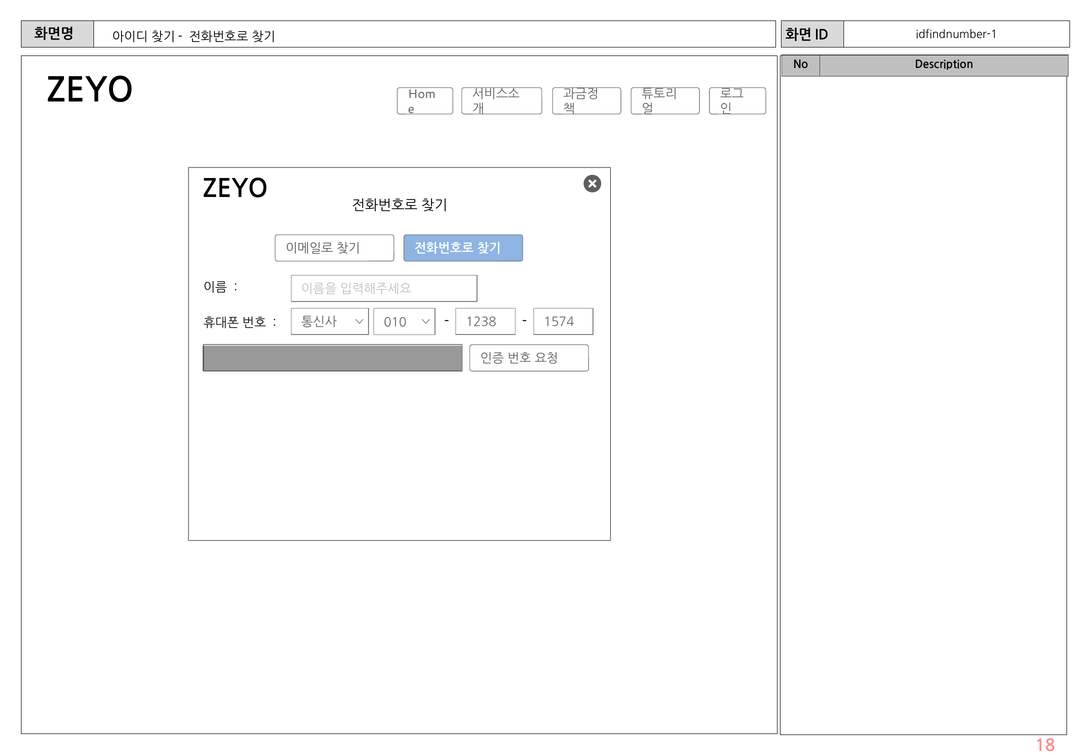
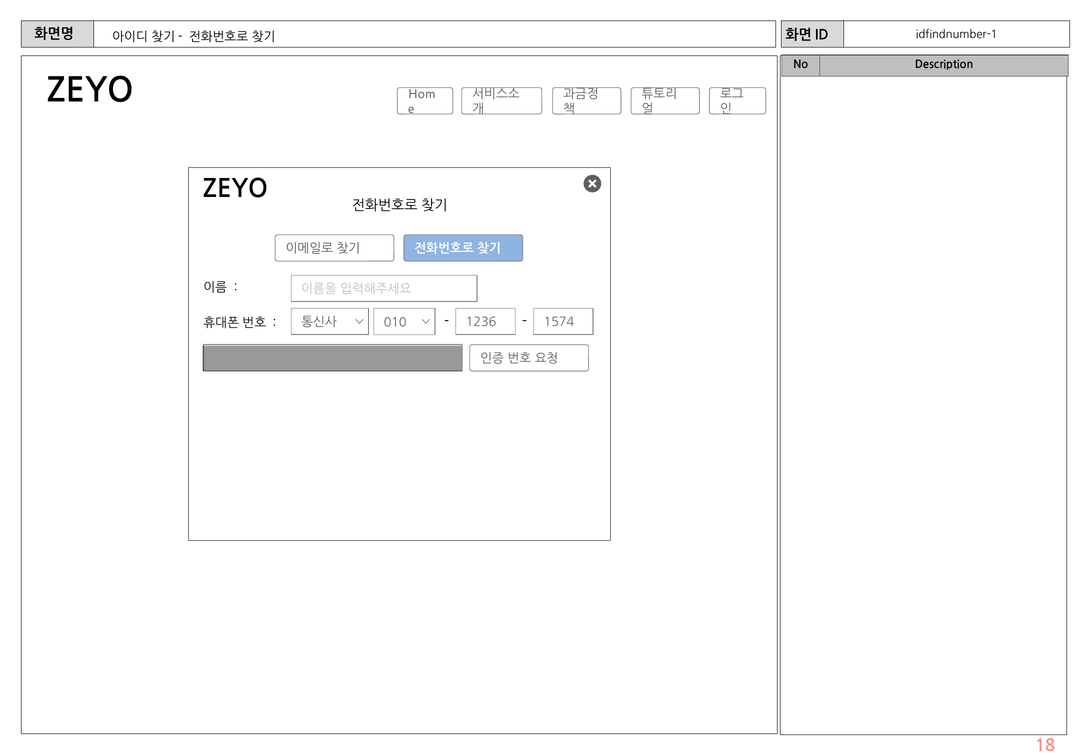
1238: 1238 -> 1236
